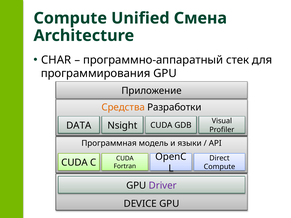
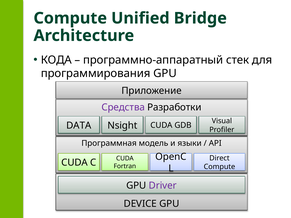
Смена: Смена -> Bridge
CHAR: CHAR -> КОДА
Средства colour: orange -> purple
